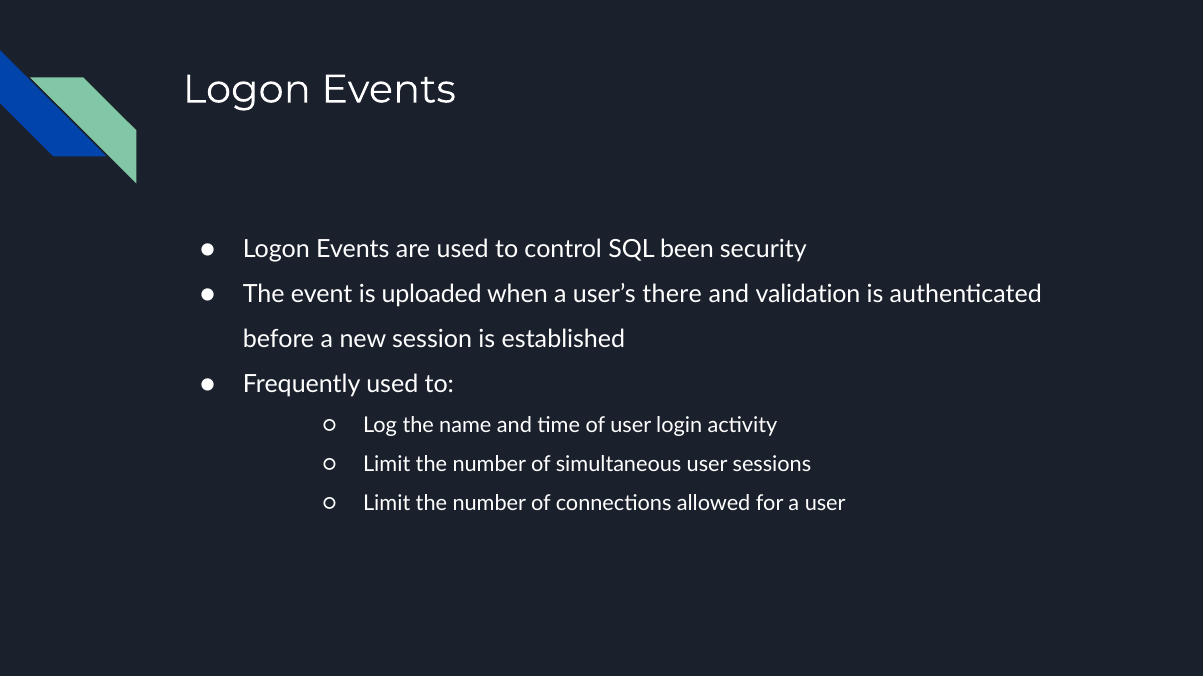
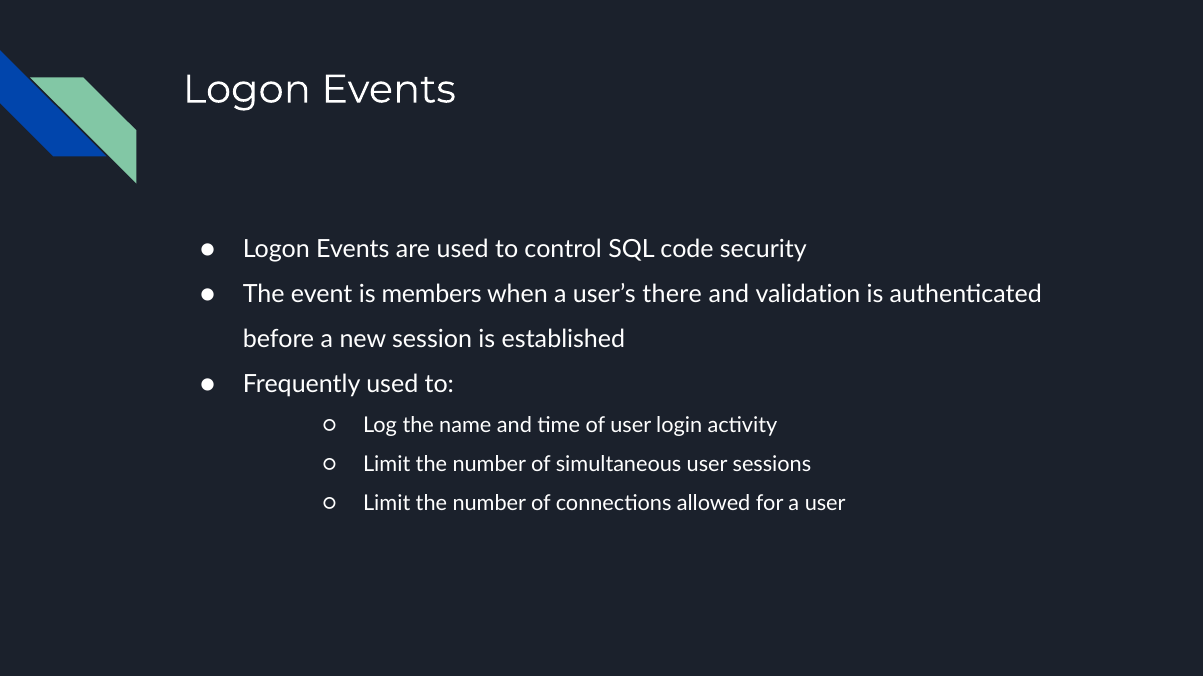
been: been -> code
uploaded: uploaded -> members
